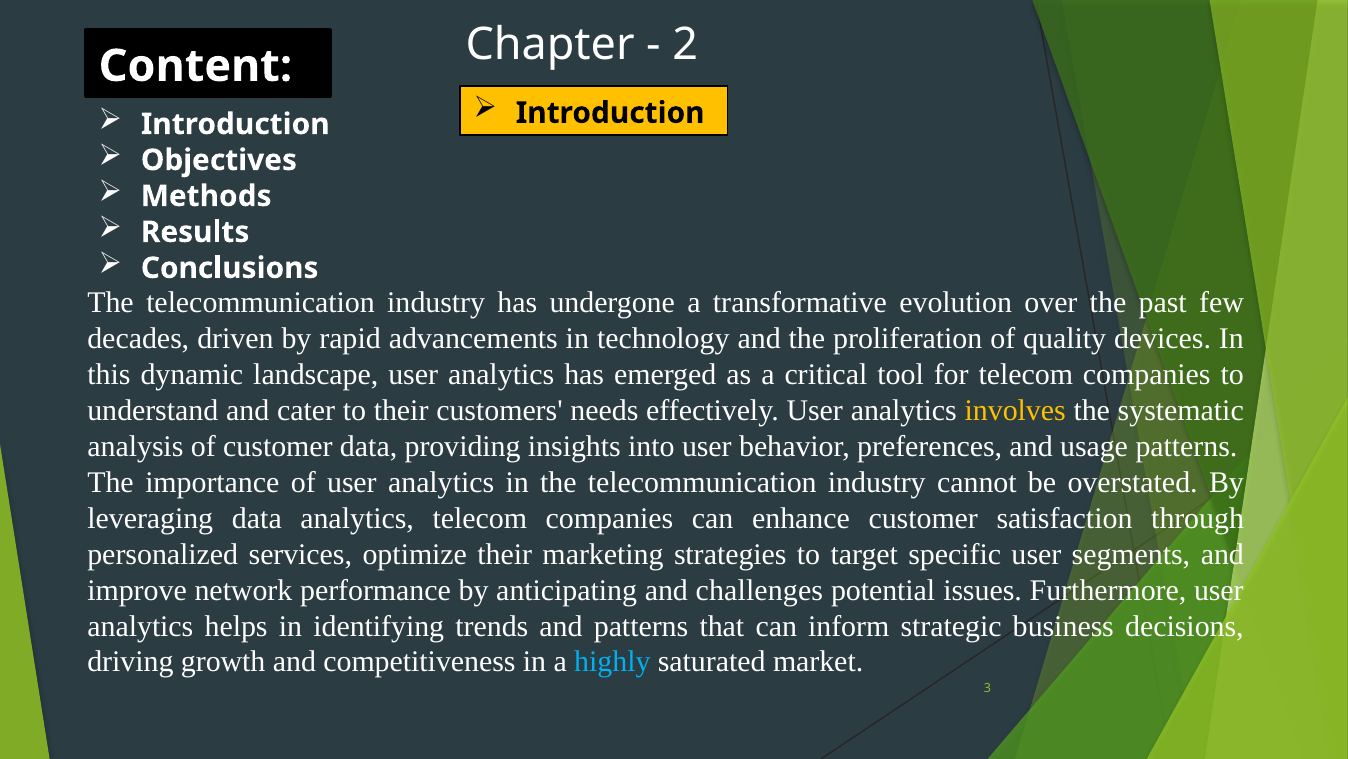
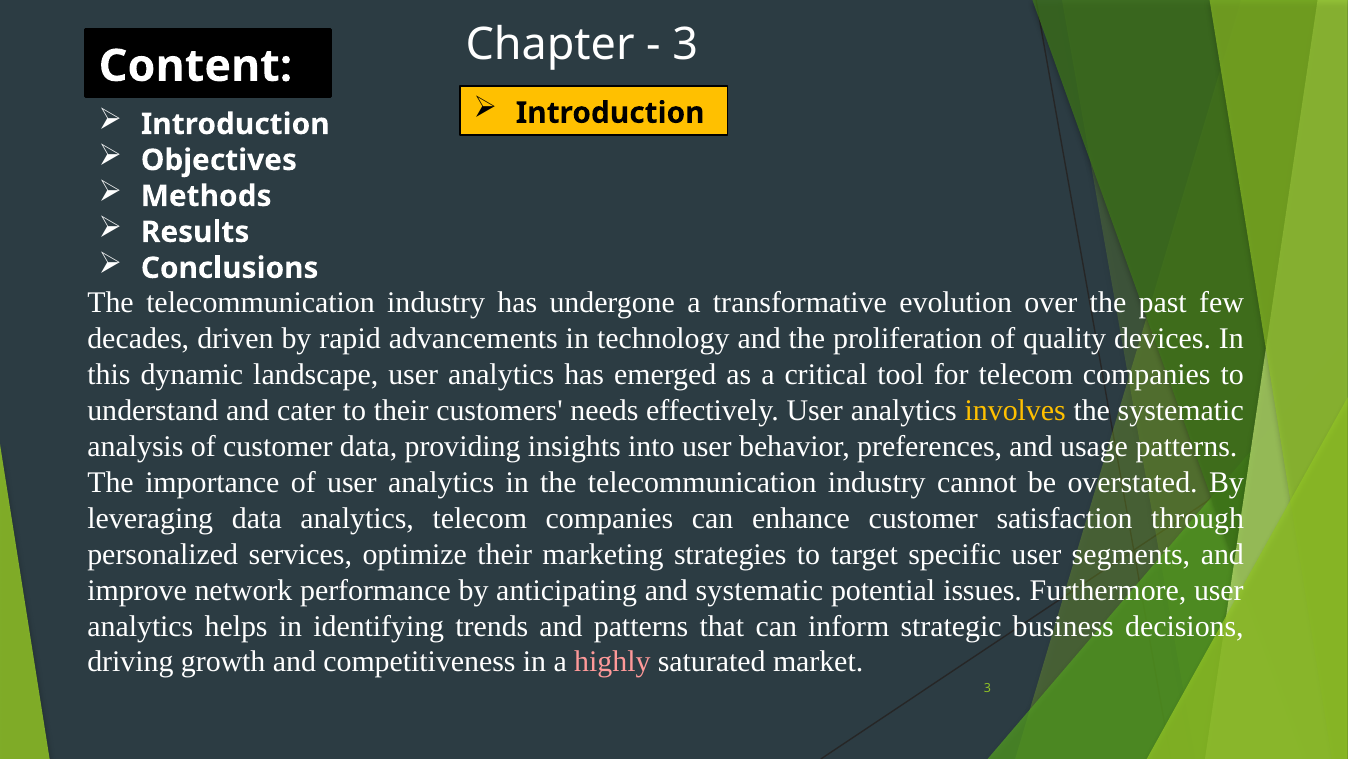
2 at (685, 44): 2 -> 3
and challenges: challenges -> systematic
highly colour: light blue -> pink
